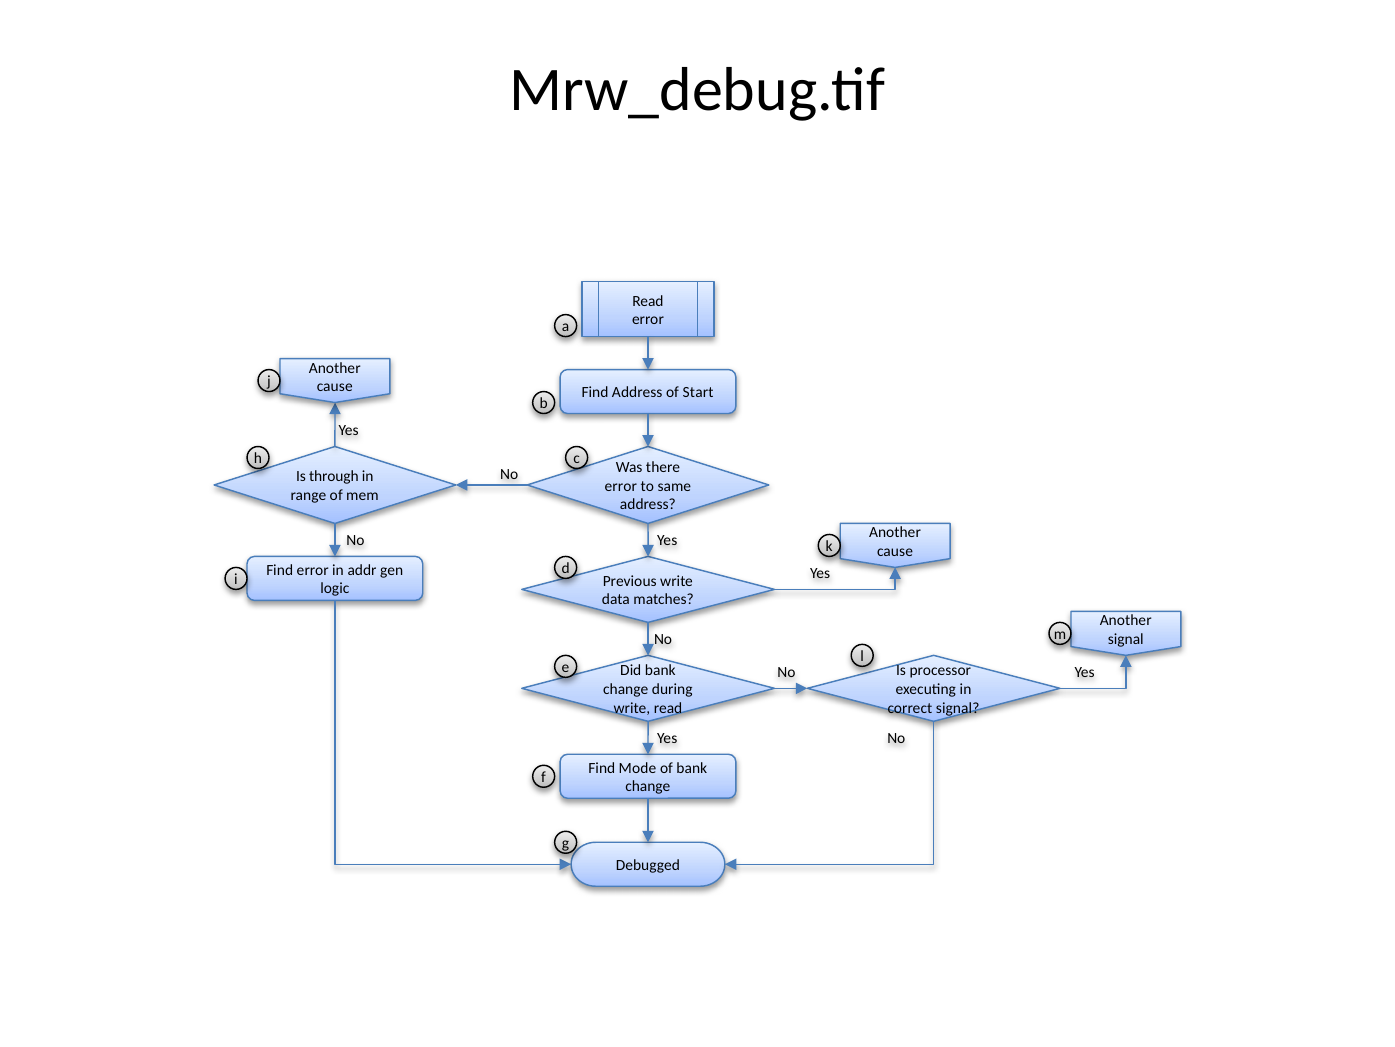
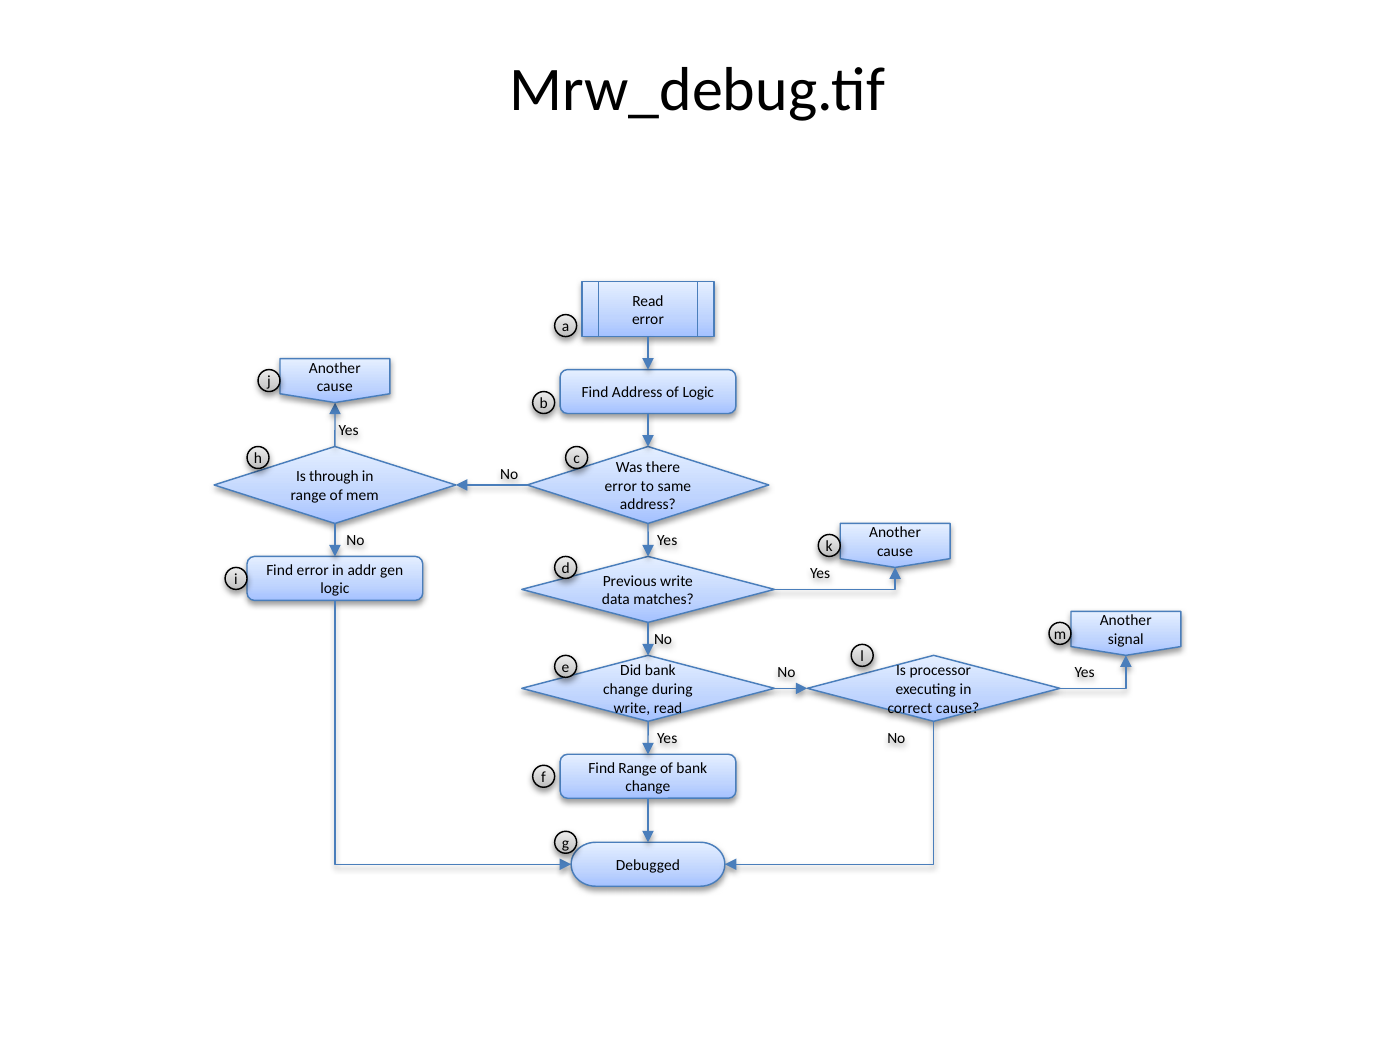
of Start: Start -> Logic
correct signal: signal -> cause
Find Mode: Mode -> Range
